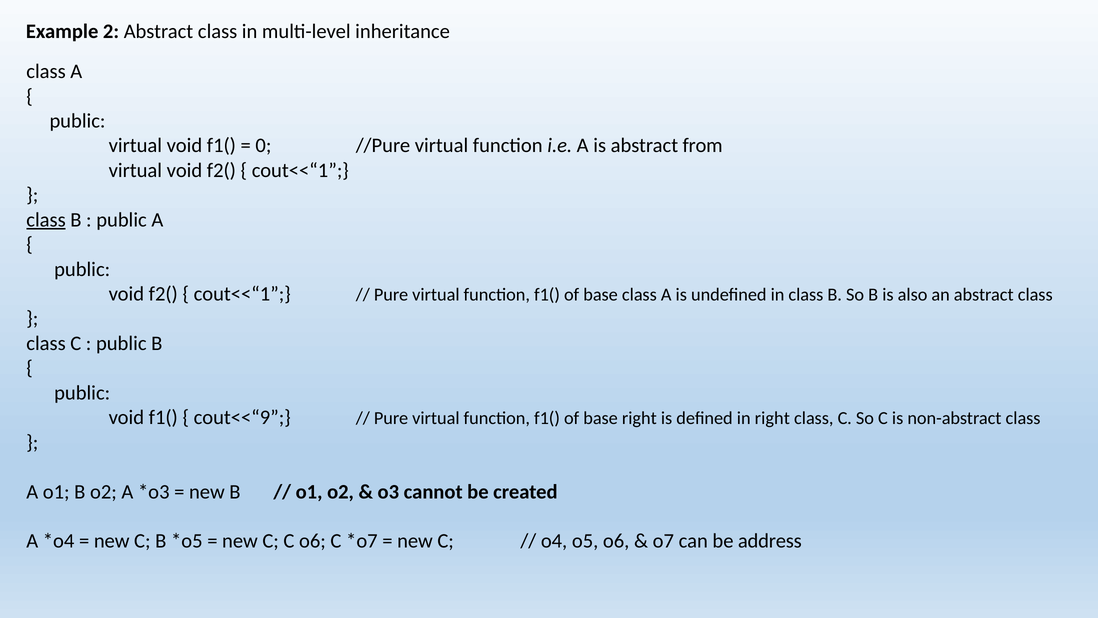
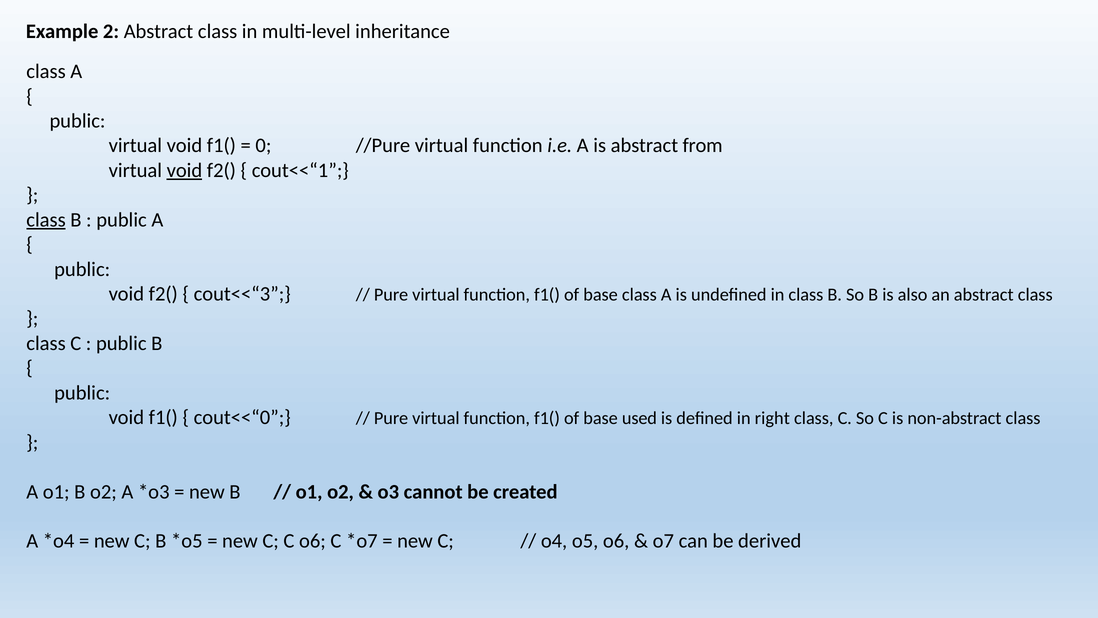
void at (184, 170) underline: none -> present
cout<<“1 at (242, 294): cout<<“1 -> cout<<“3
cout<<“9: cout<<“9 -> cout<<“0
base right: right -> used
address: address -> derived
